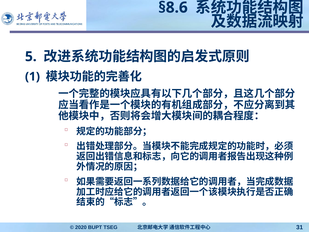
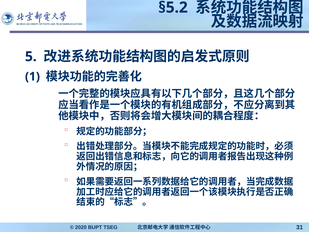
§8.6: §8.6 -> §5.2
